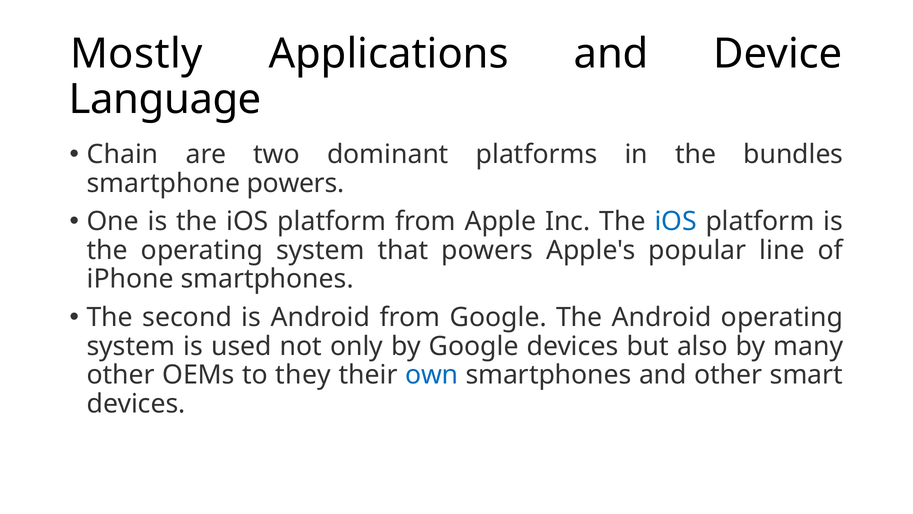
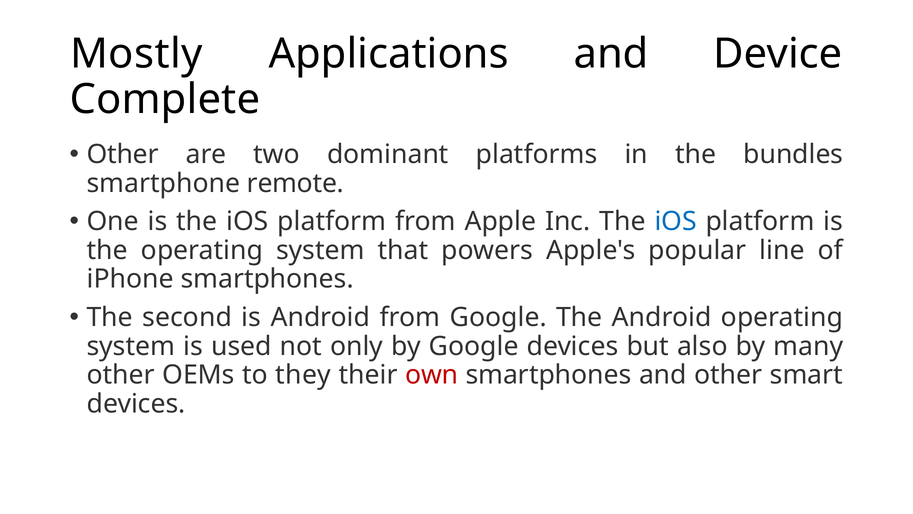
Language: Language -> Complete
Chain at (123, 154): Chain -> Other
smartphone powers: powers -> remote
own colour: blue -> red
